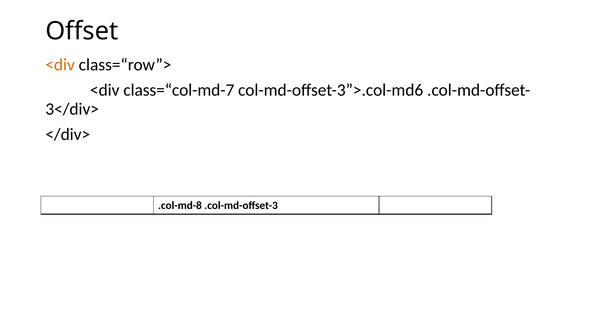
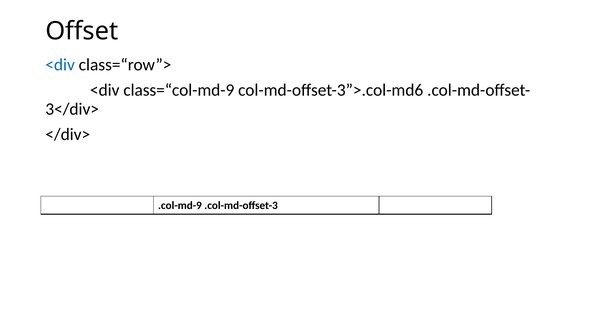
<div at (60, 65) colour: orange -> blue
class=“col-md-7: class=“col-md-7 -> class=“col-md-9
.col-md-8: .col-md-8 -> .col-md-9
